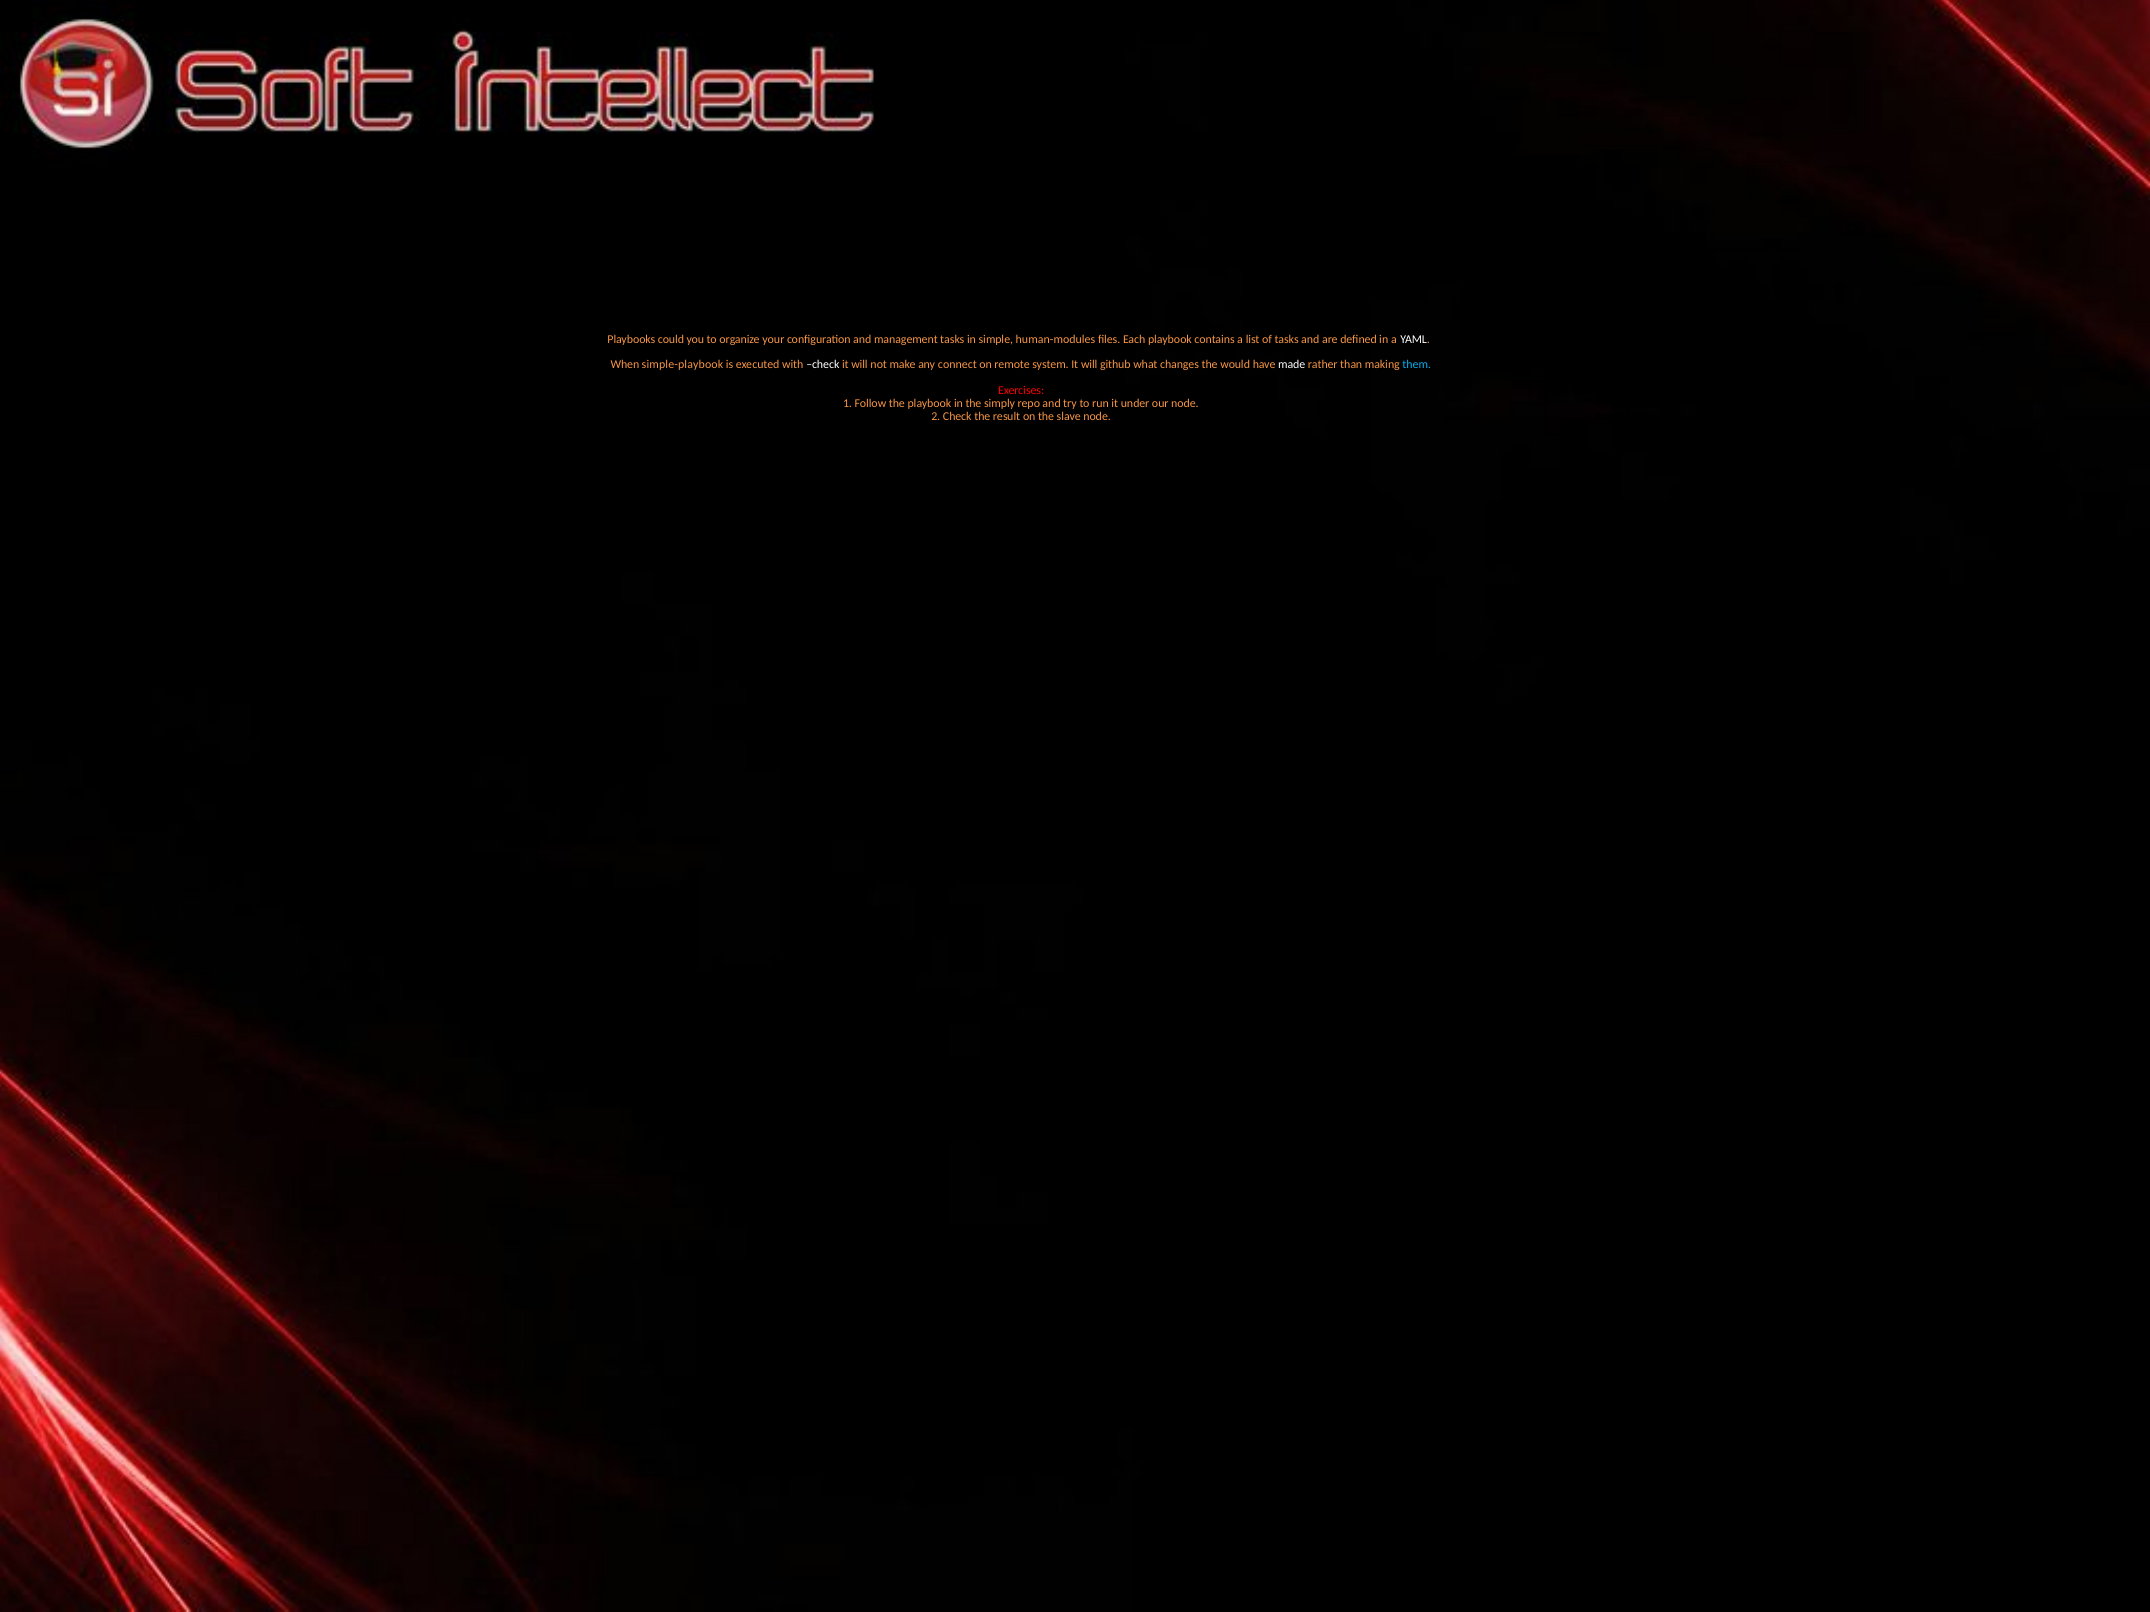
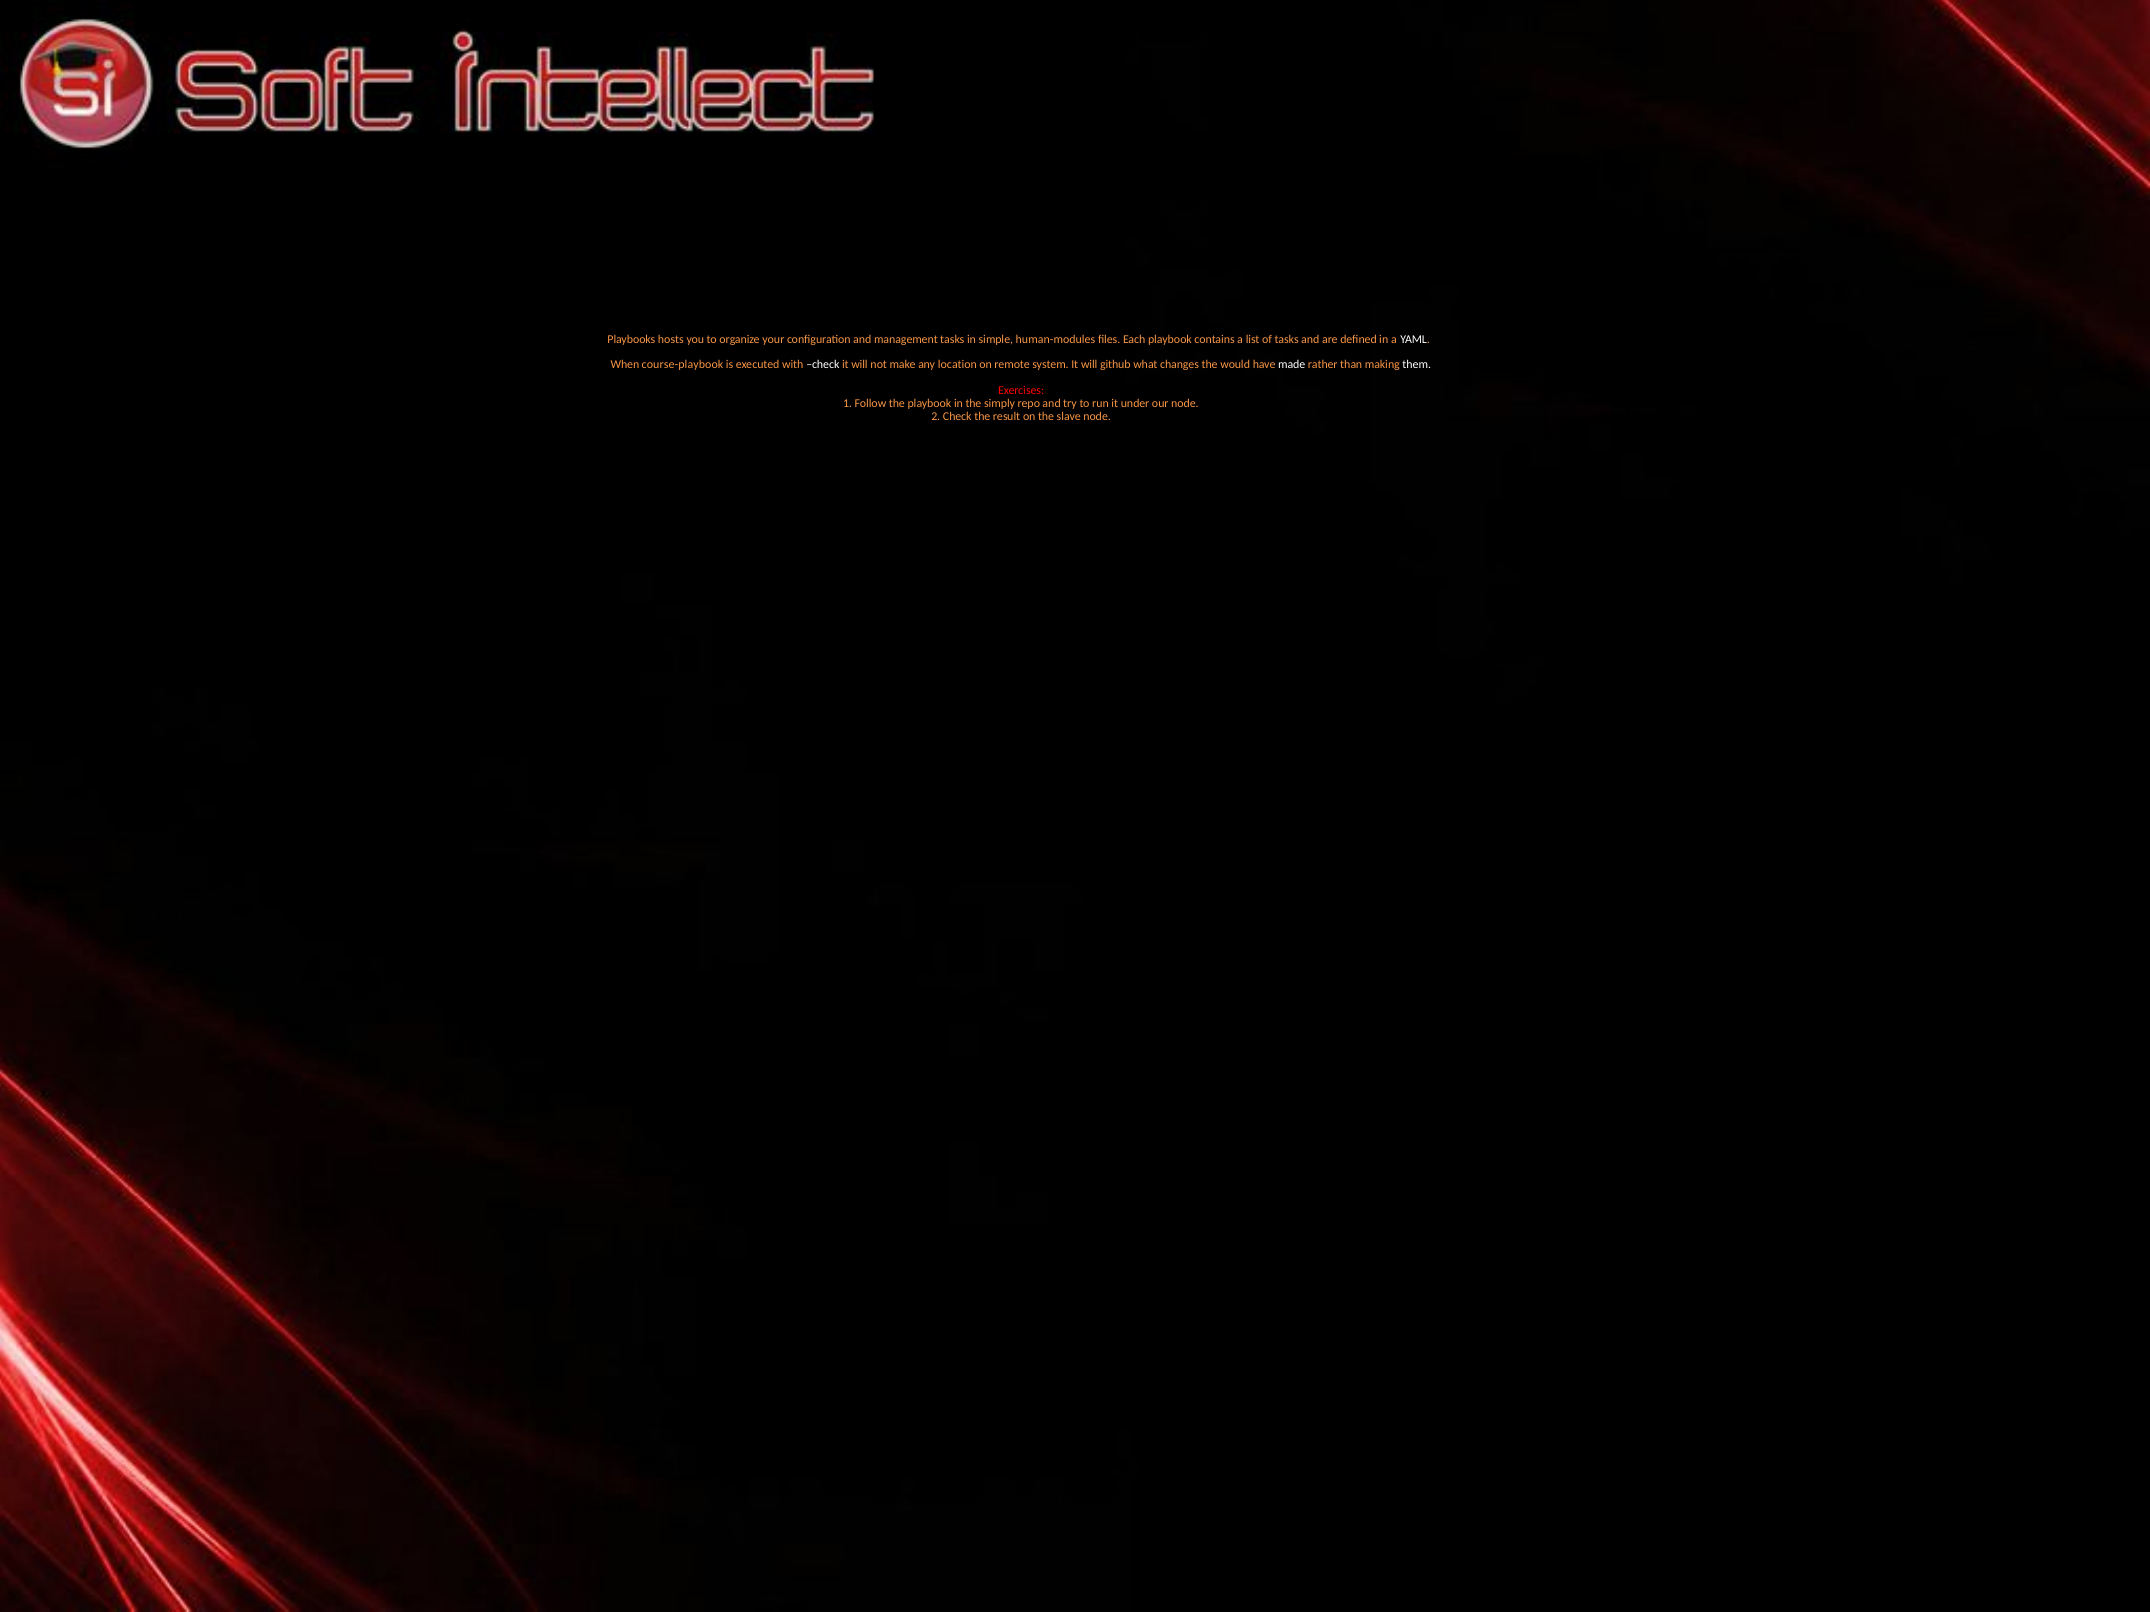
could: could -> hosts
simple-playbook: simple-playbook -> course-playbook
connect: connect -> location
them colour: light blue -> white
